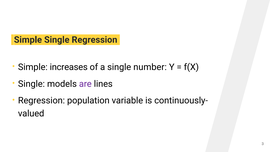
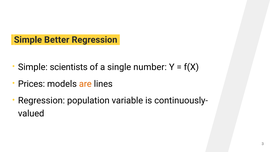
.Simple Single: Single -> Better
increases: increases -> scientists
Single at (31, 84): Single -> Prices
are colour: purple -> orange
